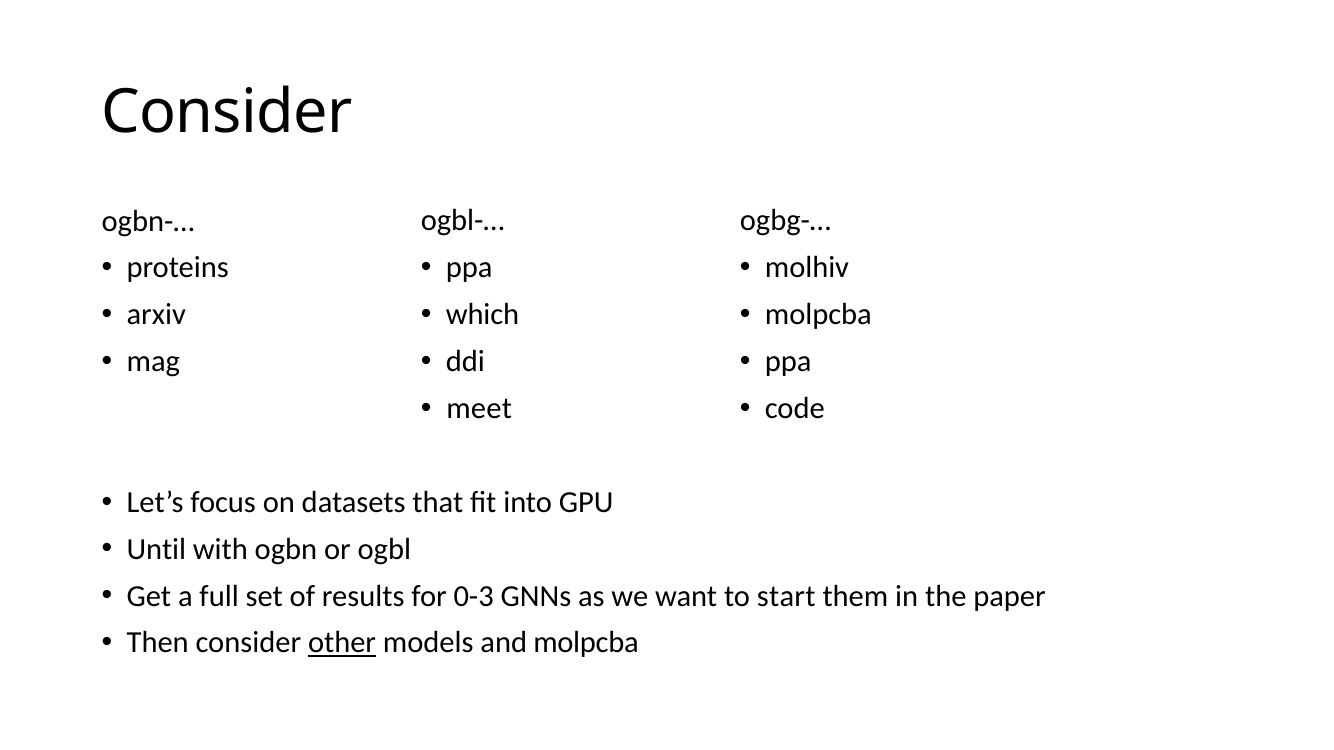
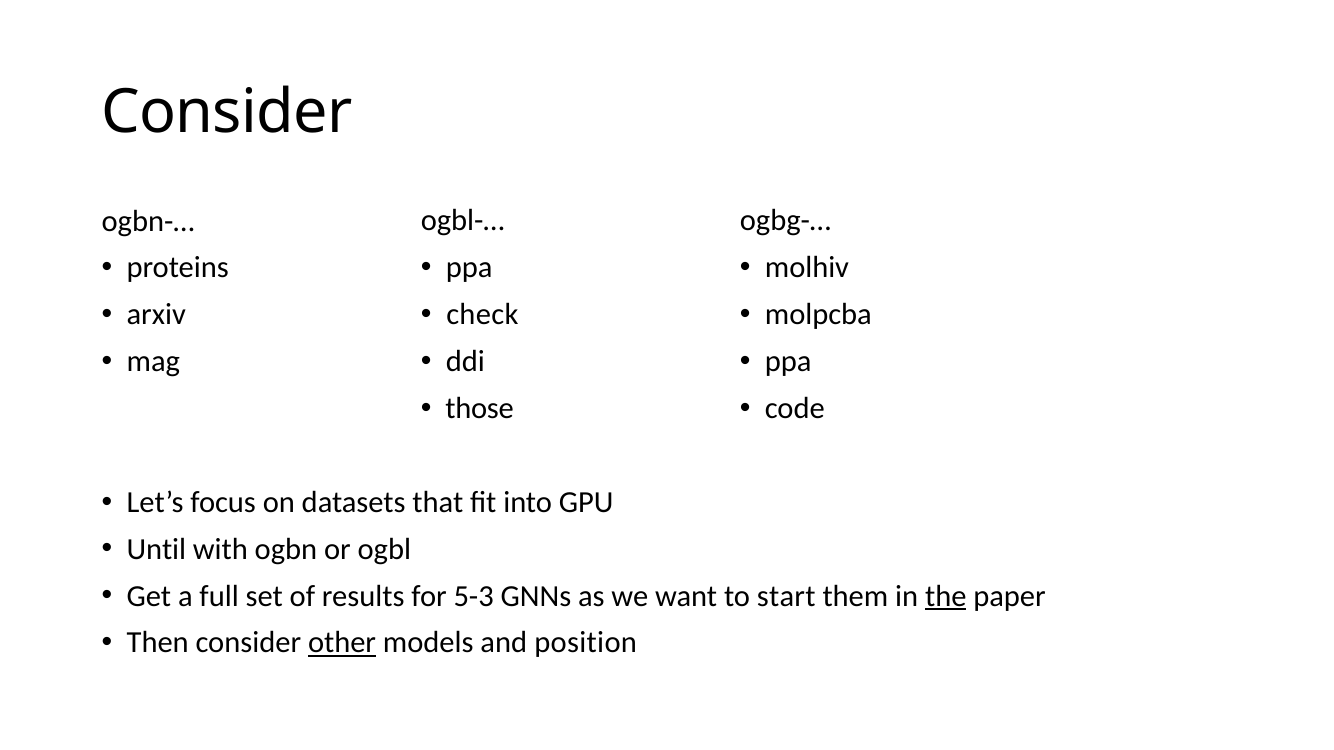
which: which -> check
meet: meet -> those
0-3: 0-3 -> 5-3
the underline: none -> present
and molpcba: molpcba -> position
